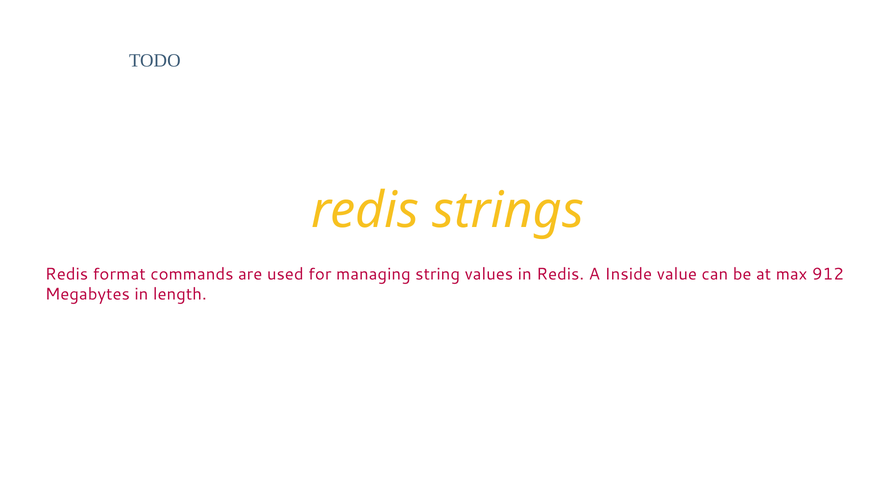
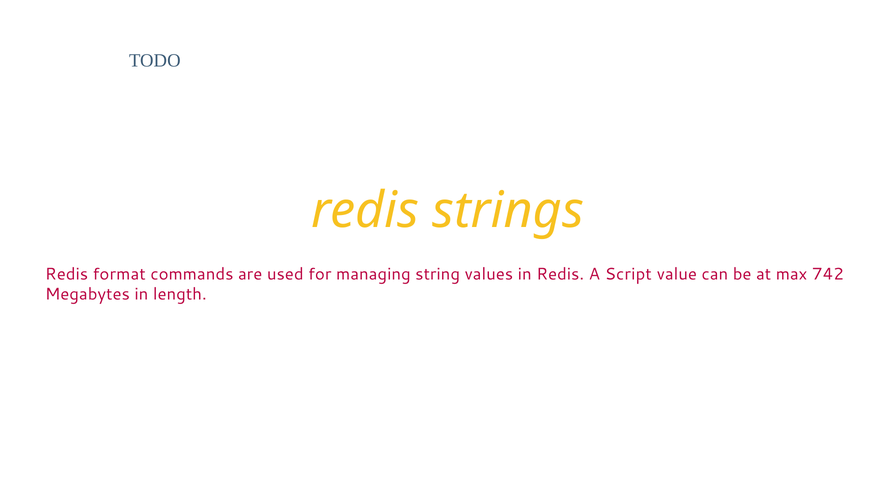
Inside: Inside -> Script
912: 912 -> 742
